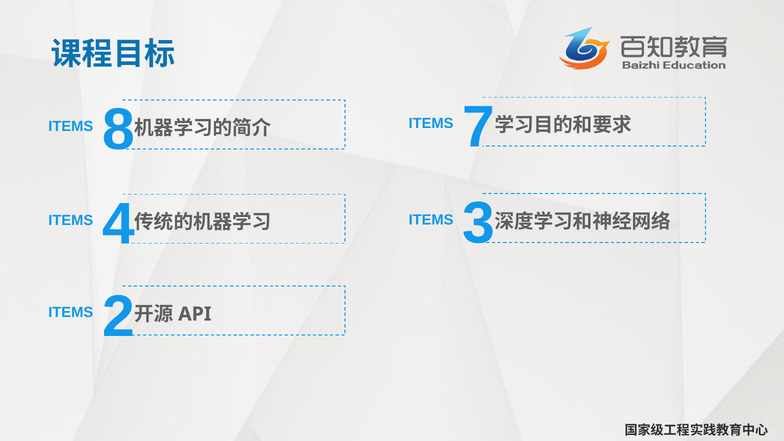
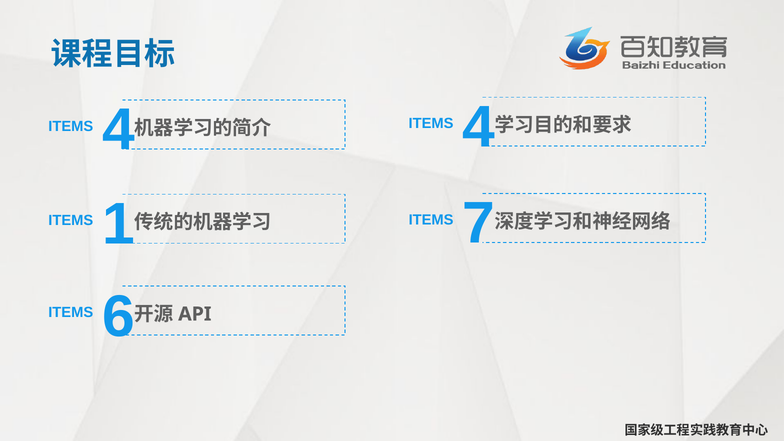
7 at (479, 127): 7 -> 4
8 at (118, 130): 8 -> 4
3: 3 -> 7
4: 4 -> 1
2: 2 -> 6
